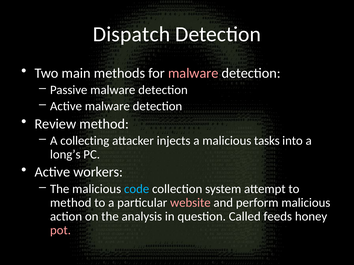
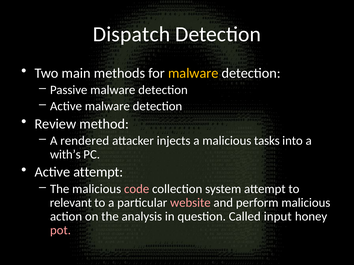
malware at (193, 73) colour: pink -> yellow
collecting: collecting -> rendered
long’s: long’s -> with’s
Active workers: workers -> attempt
code colour: light blue -> pink
method at (71, 203): method -> relevant
feeds: feeds -> input
